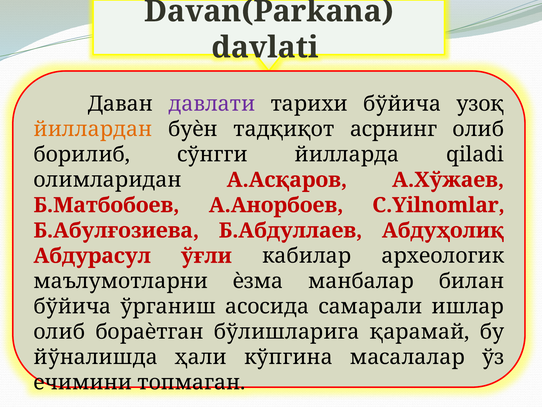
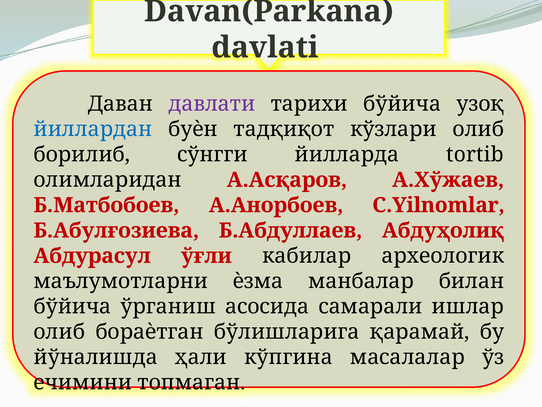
йиллардан colour: orange -> blue
асрнинг: асрнинг -> кўзлари
qiladi: qiladi -> tortib
